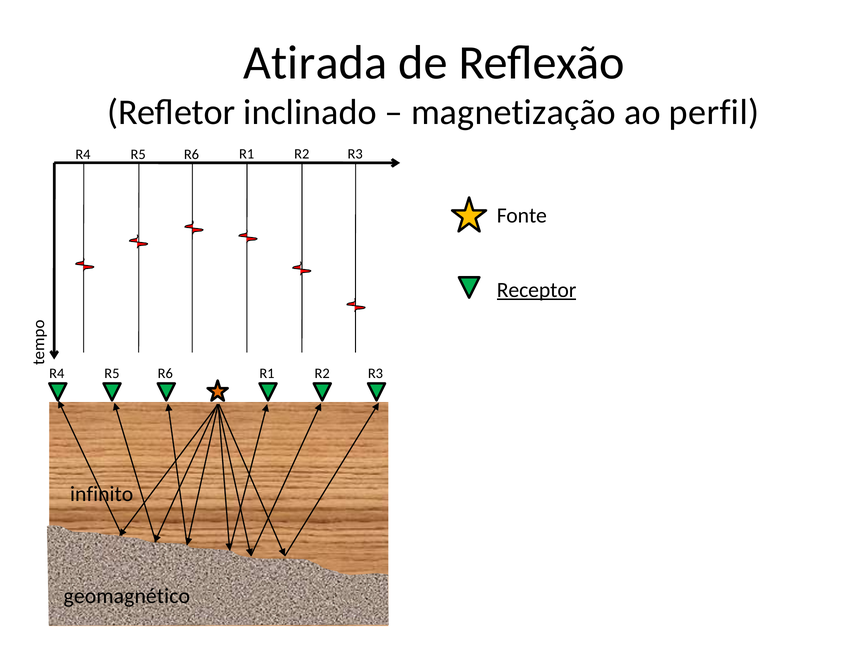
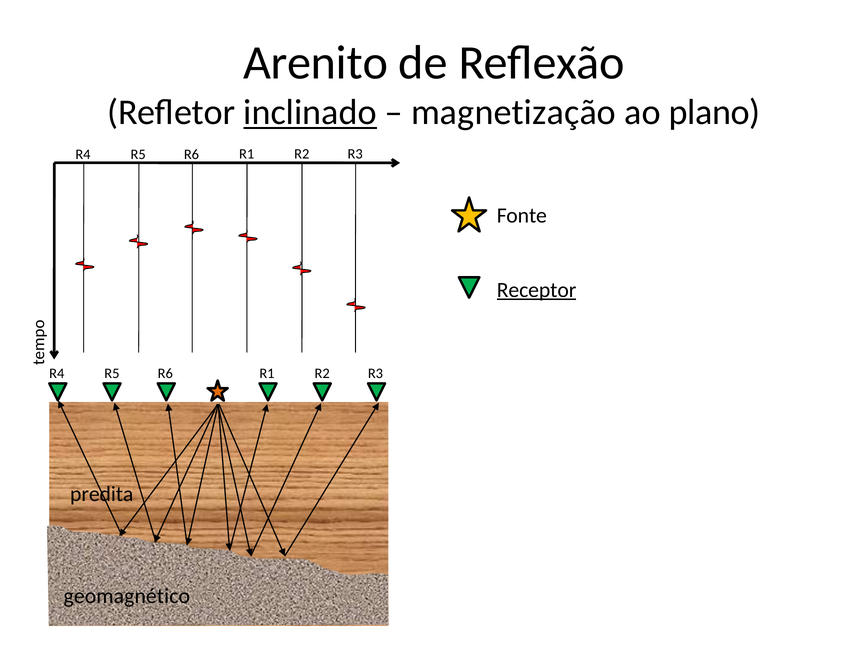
Atirada: Atirada -> Arenito
inclinado underline: none -> present
perfil: perfil -> plano
infinito: infinito -> predita
